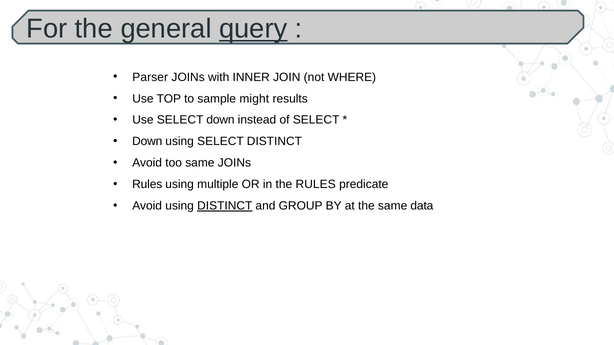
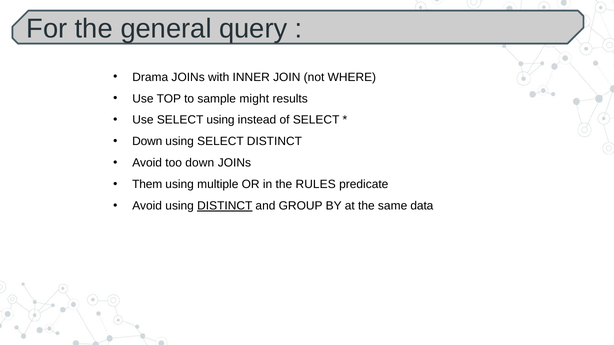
query underline: present -> none
Parser: Parser -> Drama
SELECT down: down -> using
too same: same -> down
Rules at (147, 185): Rules -> Them
